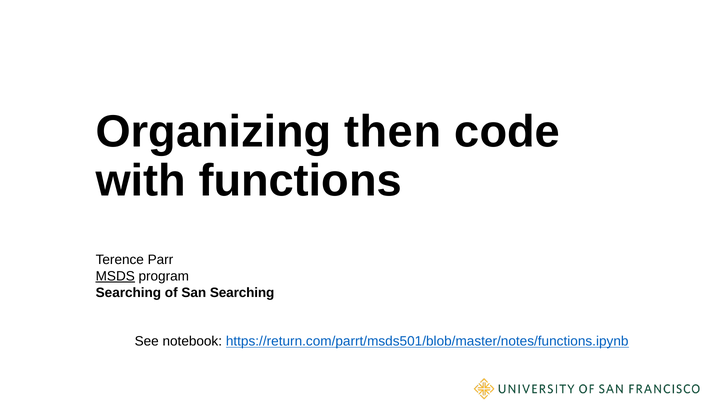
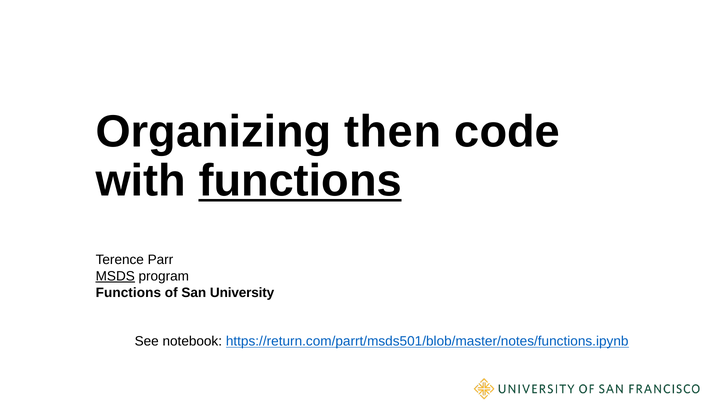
functions at (300, 181) underline: none -> present
Searching at (128, 292): Searching -> Functions
San Searching: Searching -> University
